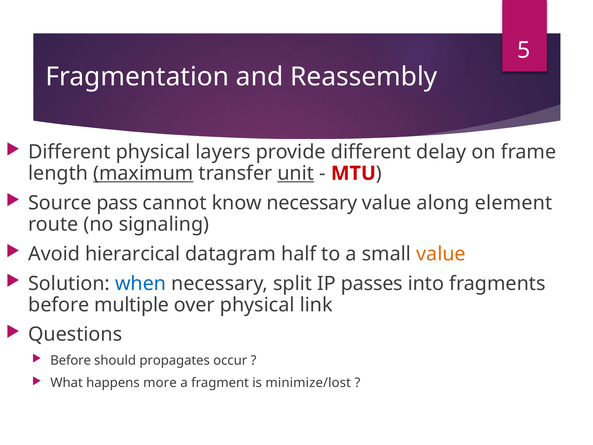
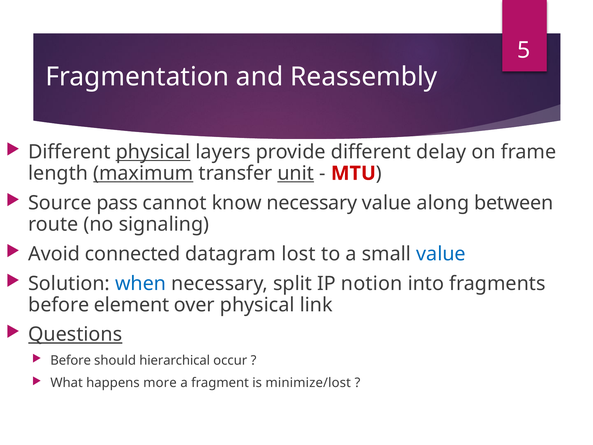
physical at (153, 152) underline: none -> present
element: element -> between
hierarcical: hierarcical -> connected
half: half -> lost
value at (441, 254) colour: orange -> blue
passes: passes -> notion
multiple: multiple -> element
Questions underline: none -> present
propagates: propagates -> hierarchical
